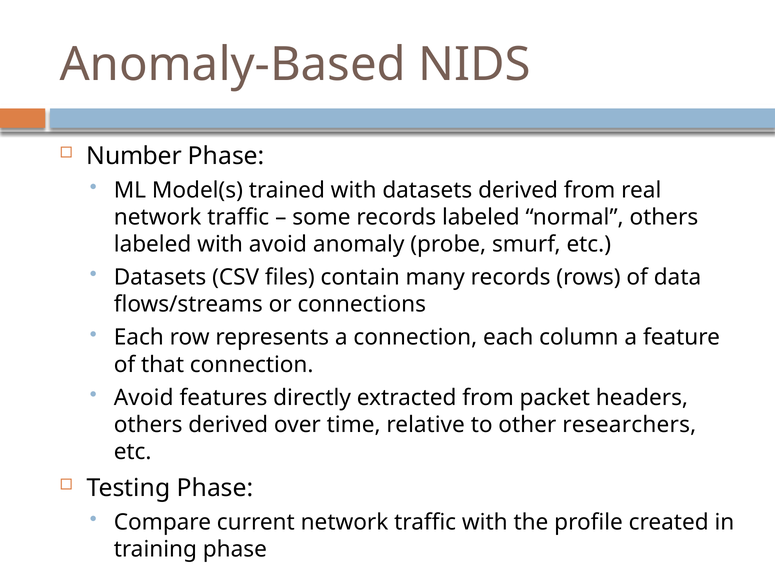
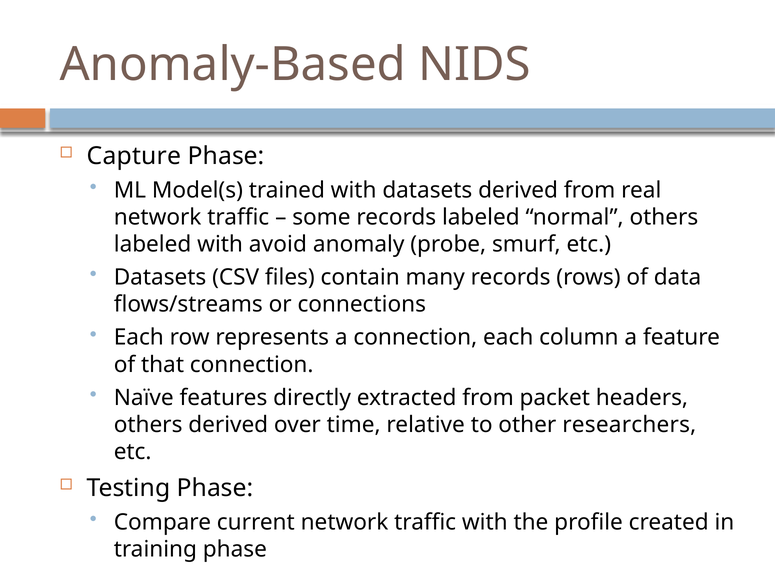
Number: Number -> Capture
Avoid at (144, 398): Avoid -> Naïve
